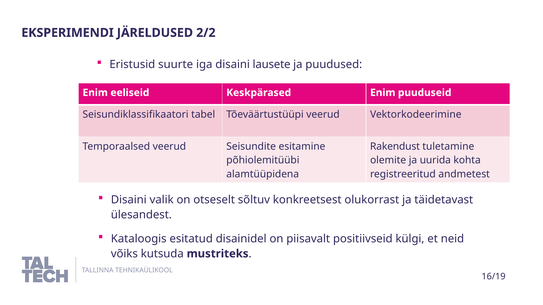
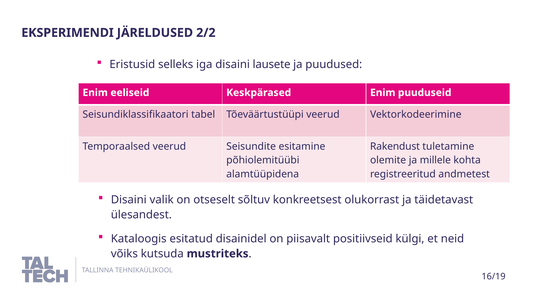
suurte: suurte -> selleks
uurida: uurida -> millele
